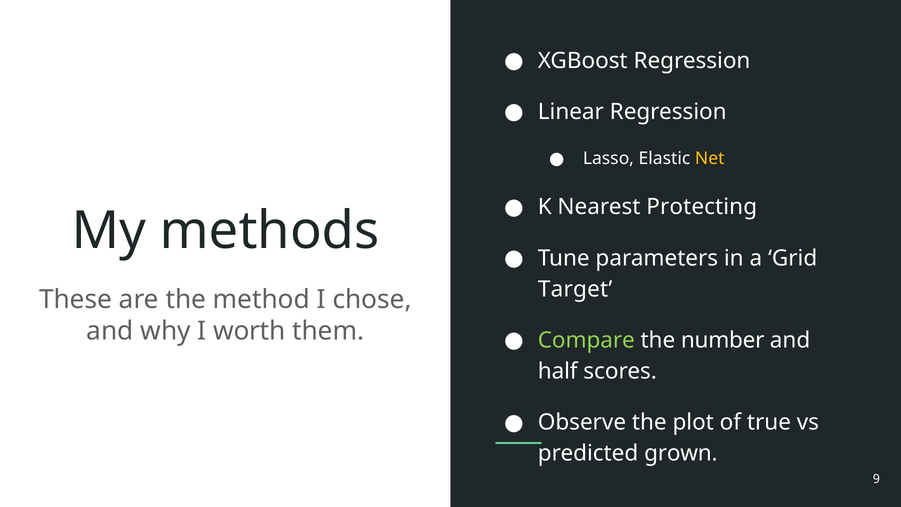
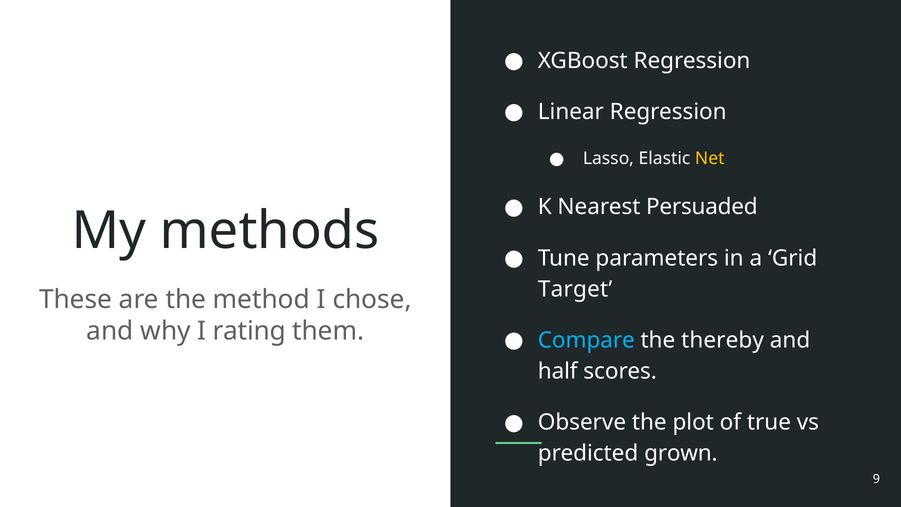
Protecting: Protecting -> Persuaded
worth: worth -> rating
Compare colour: light green -> light blue
number: number -> thereby
